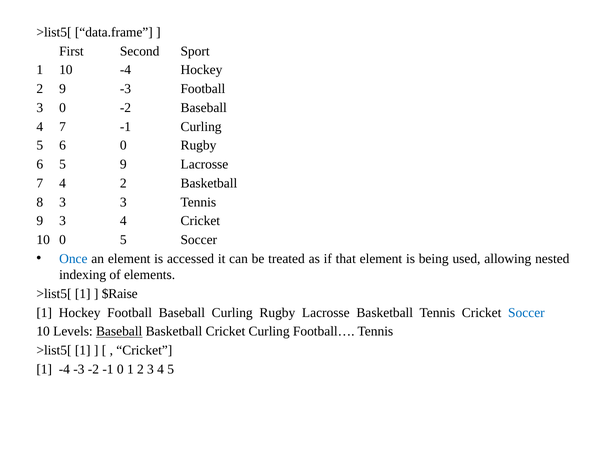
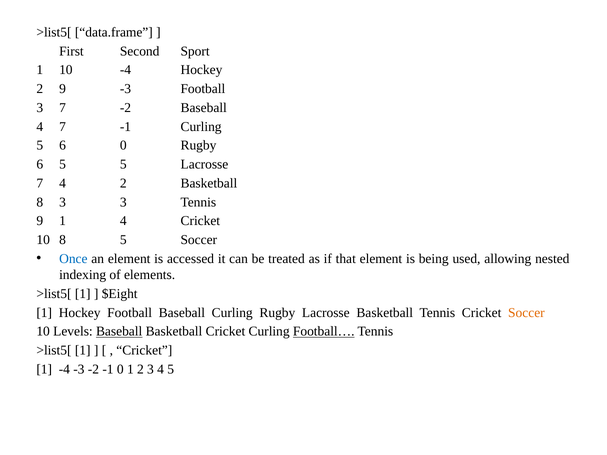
3 0: 0 -> 7
5 9: 9 -> 5
9 3: 3 -> 1
10 0: 0 -> 8
$Raise: $Raise -> $Eight
Soccer at (526, 313) colour: blue -> orange
Football… underline: none -> present
